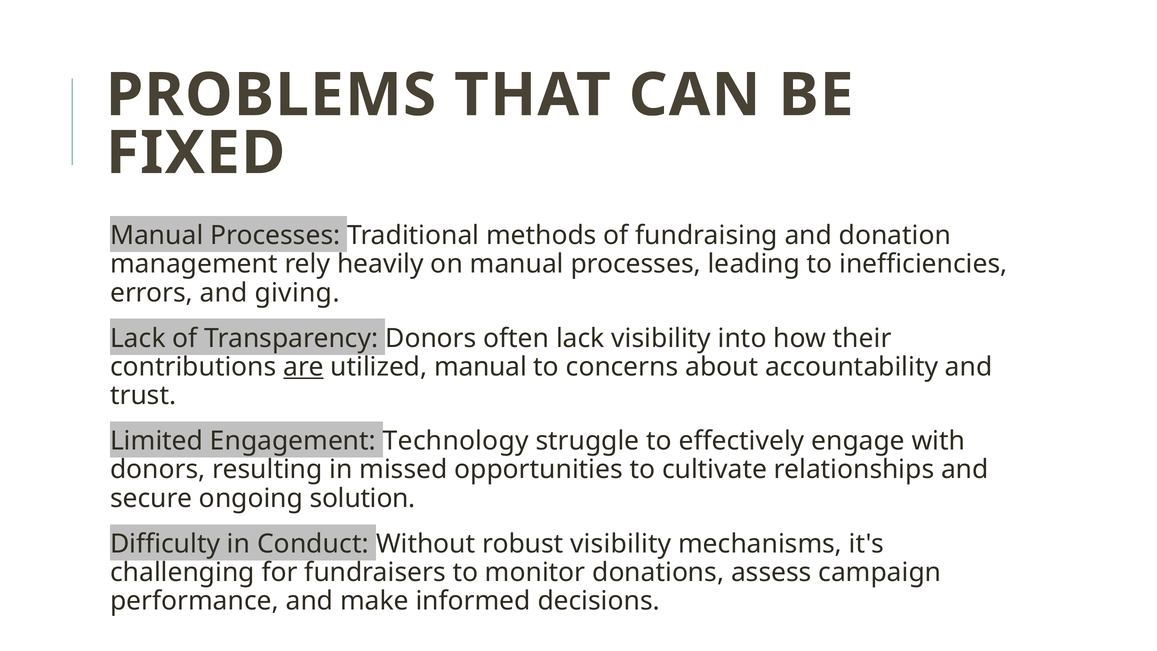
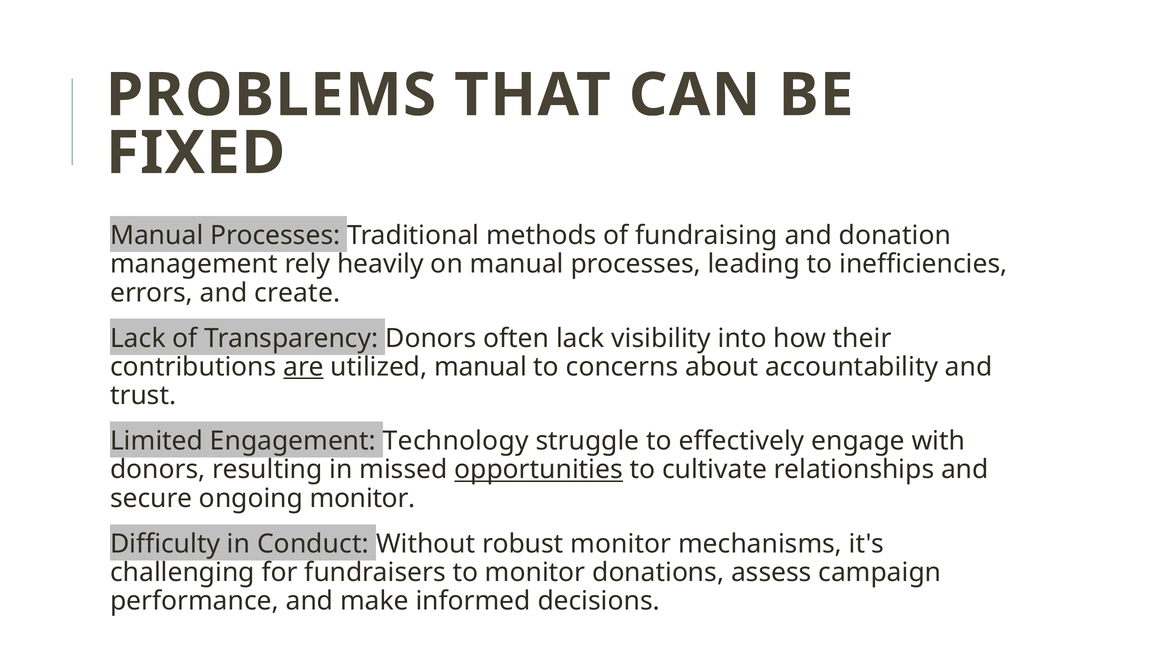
giving: giving -> create
opportunities underline: none -> present
ongoing solution: solution -> monitor
robust visibility: visibility -> monitor
